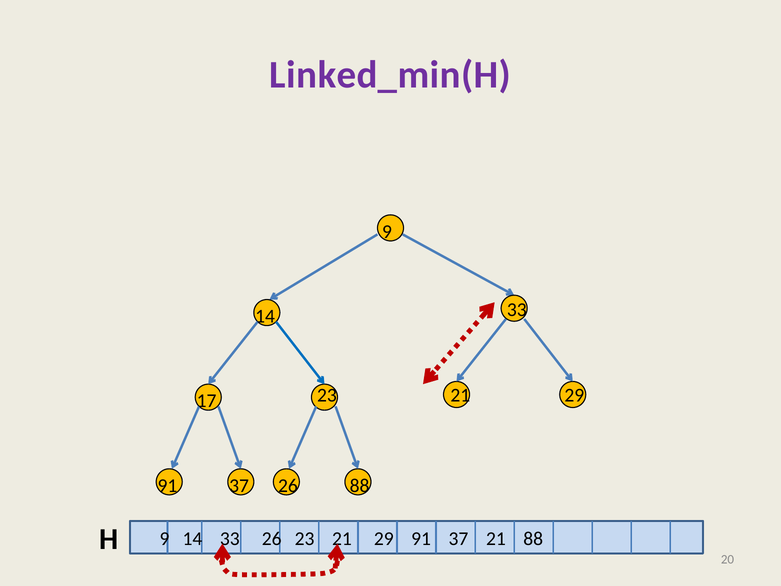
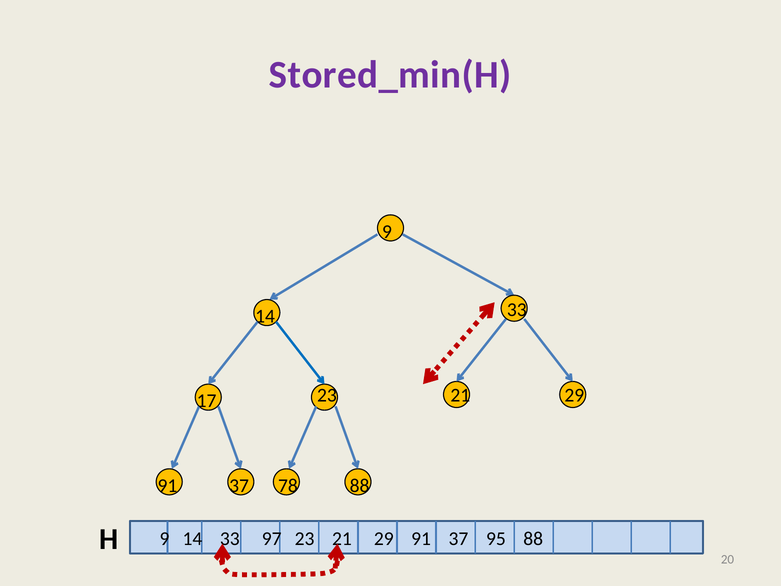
Linked_min(H: Linked_min(H -> Stored_min(H
37 26: 26 -> 78
26 at (272, 539): 26 -> 97
37 21: 21 -> 95
